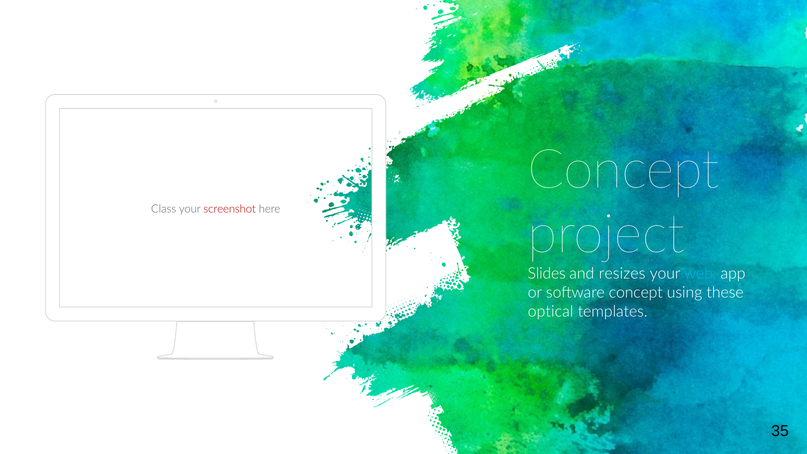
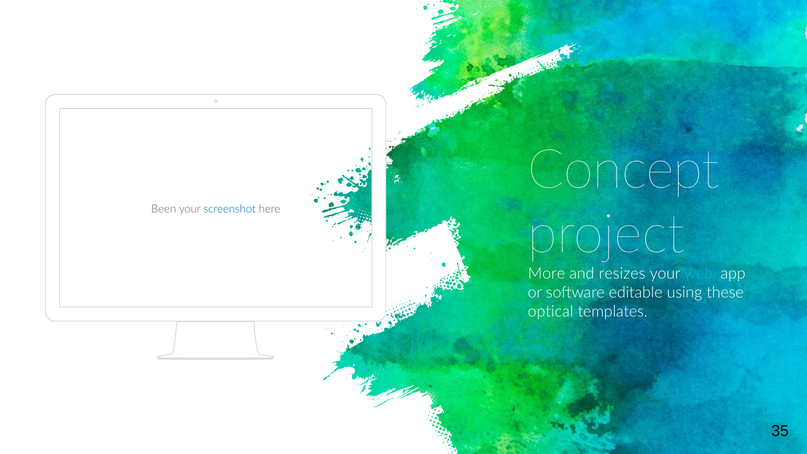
Class: Class -> Been
screenshot colour: red -> blue
Slides: Slides -> More
software concept: concept -> editable
